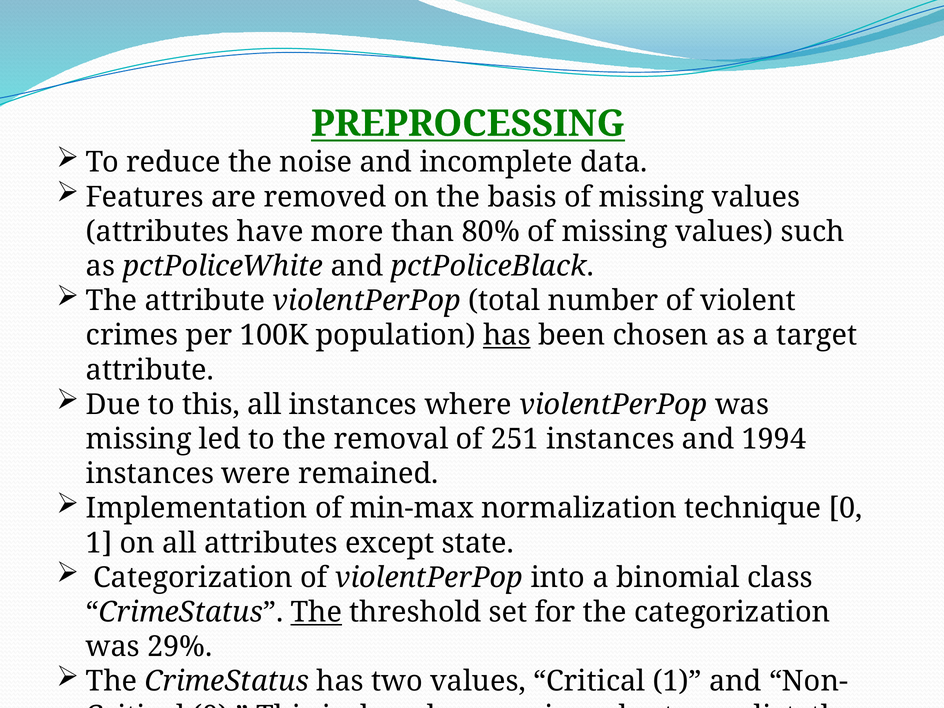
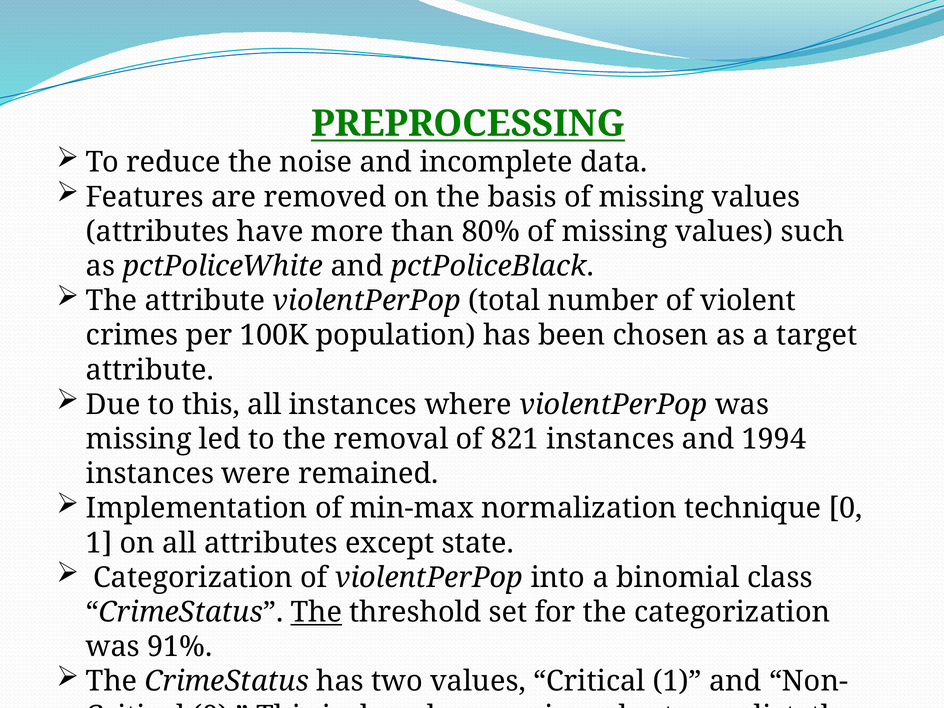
has at (507, 335) underline: present -> none
251: 251 -> 821
29%: 29% -> 91%
